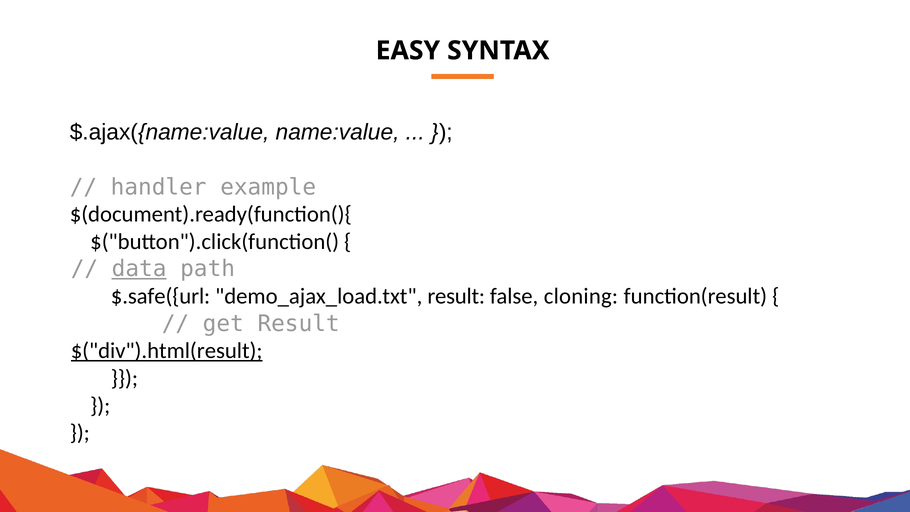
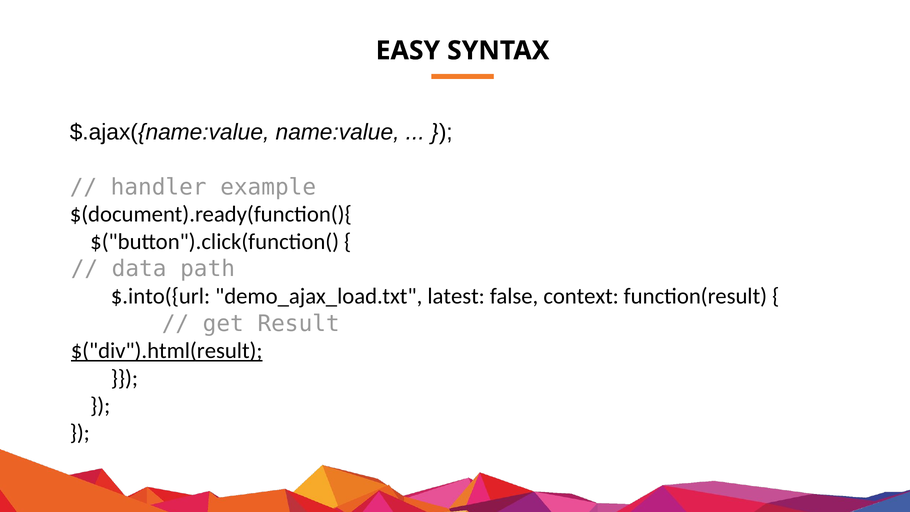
data underline: present -> none
$.safe({url: $.safe({url -> $.into({url
demo_ajax_load.txt result: result -> latest
cloning: cloning -> context
